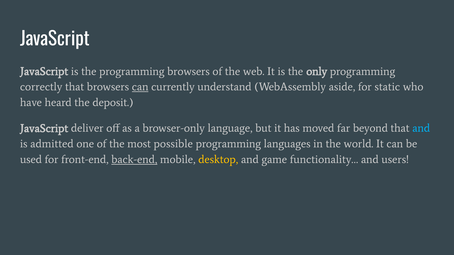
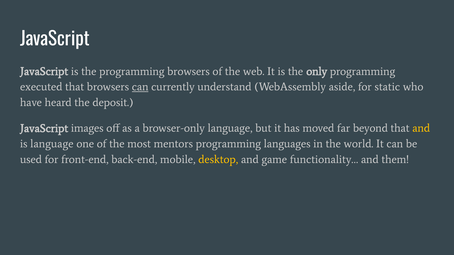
correctly: correctly -> executed
deliver: deliver -> images
and at (421, 128) colour: light blue -> yellow
is admitted: admitted -> language
possible: possible -> mentors
back-end underline: present -> none
users: users -> them
